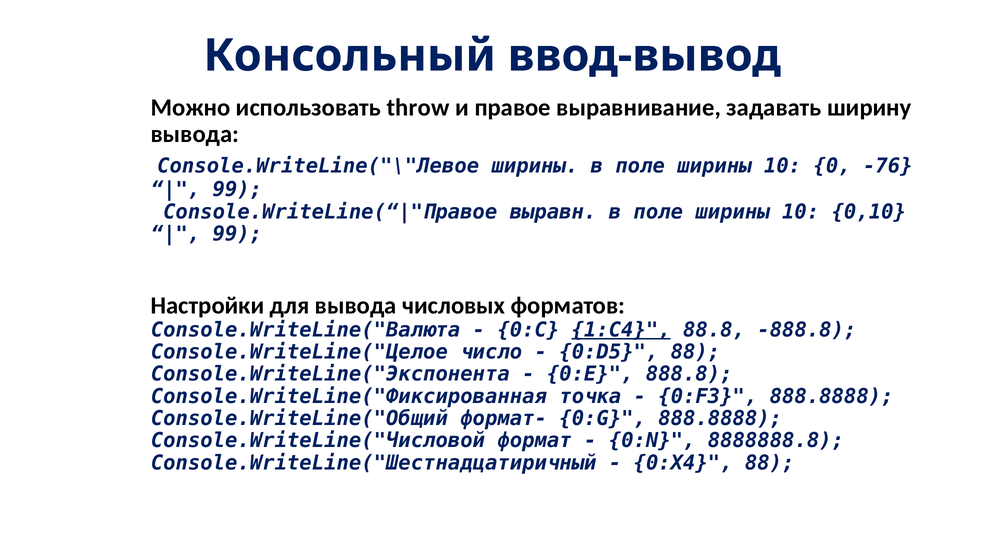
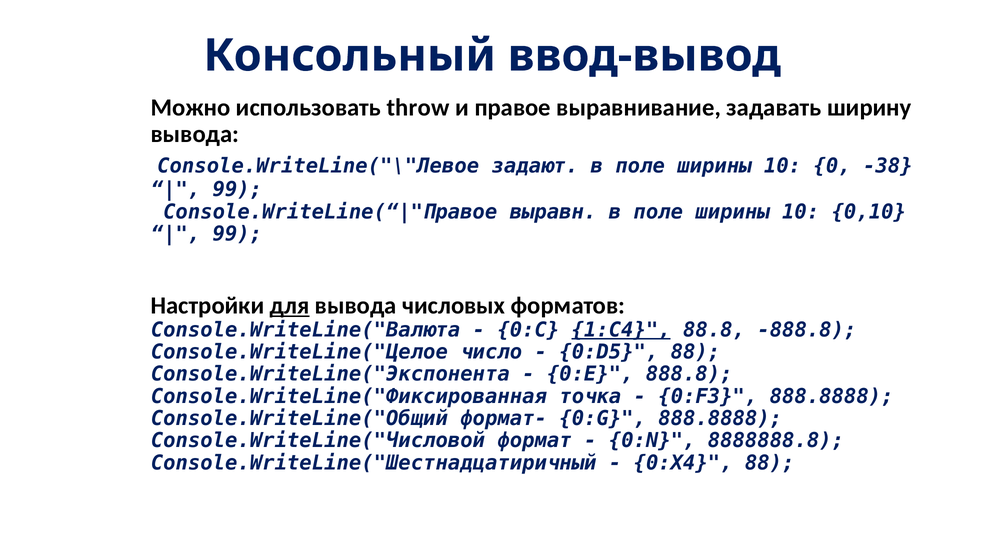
Сonsole.WriteLine("\"Левое ширины: ширины -> задают
-76: -76 -> -38
для underline: none -> present
